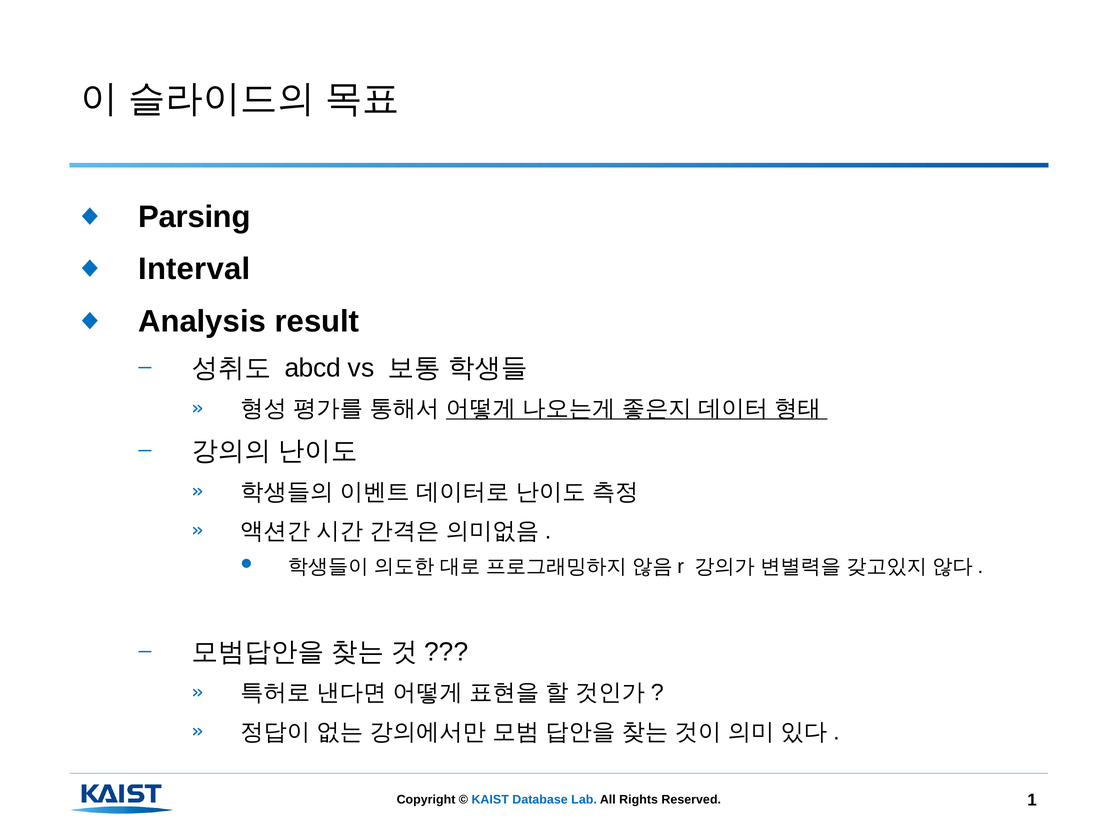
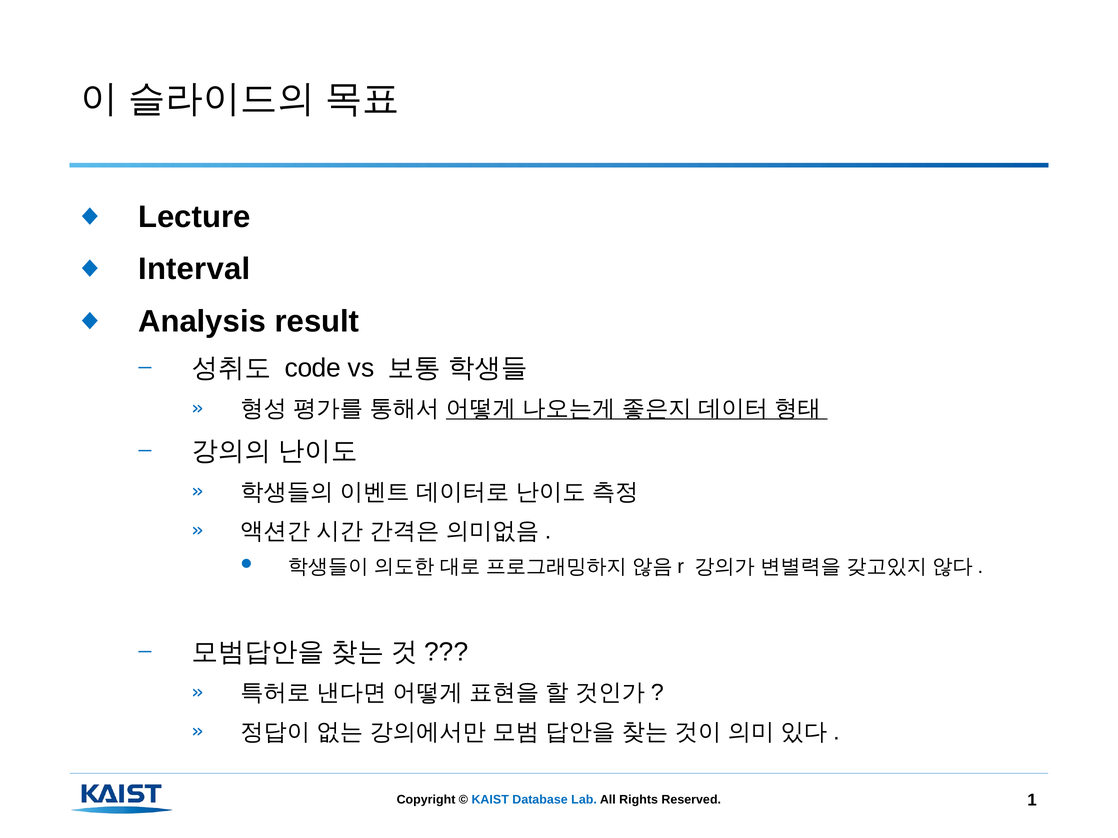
Parsing: Parsing -> Lecture
abcd: abcd -> code
